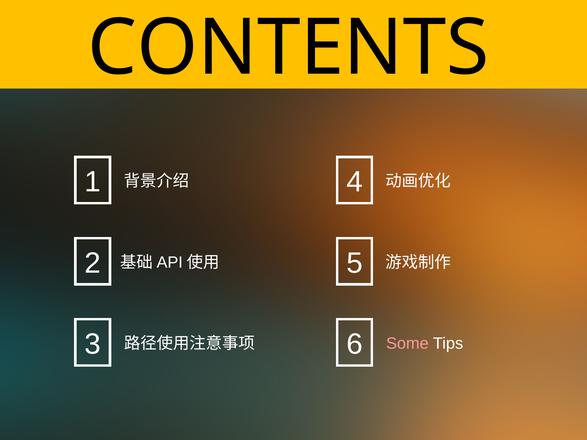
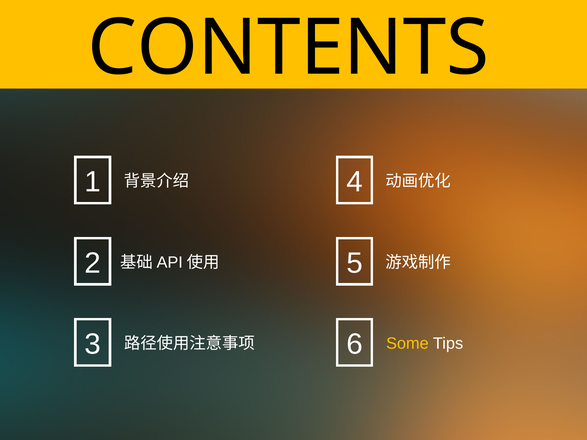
Some colour: pink -> yellow
